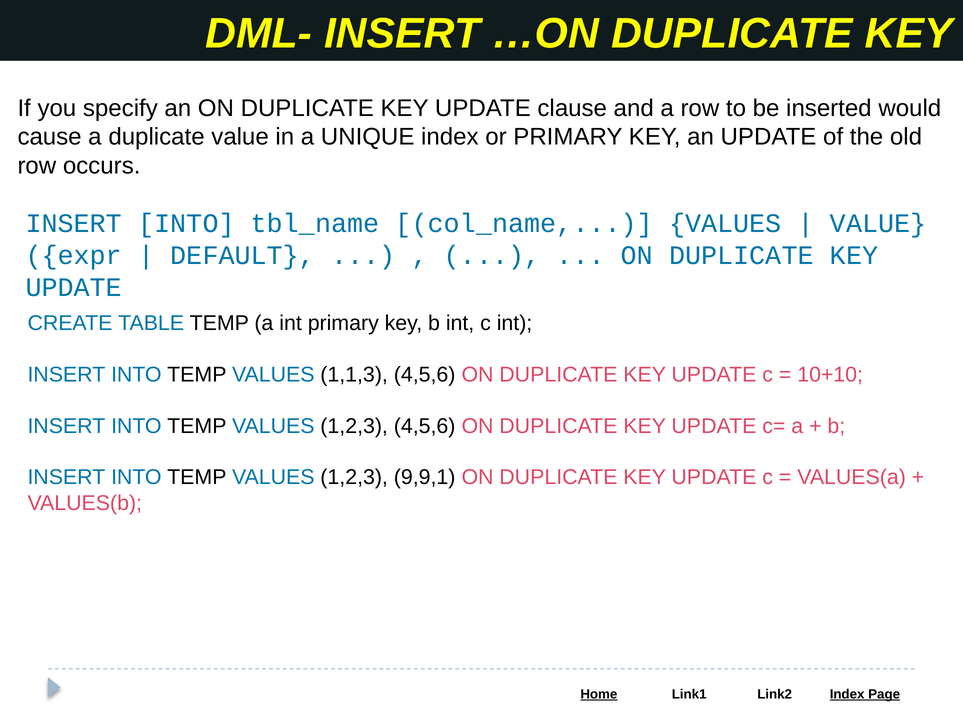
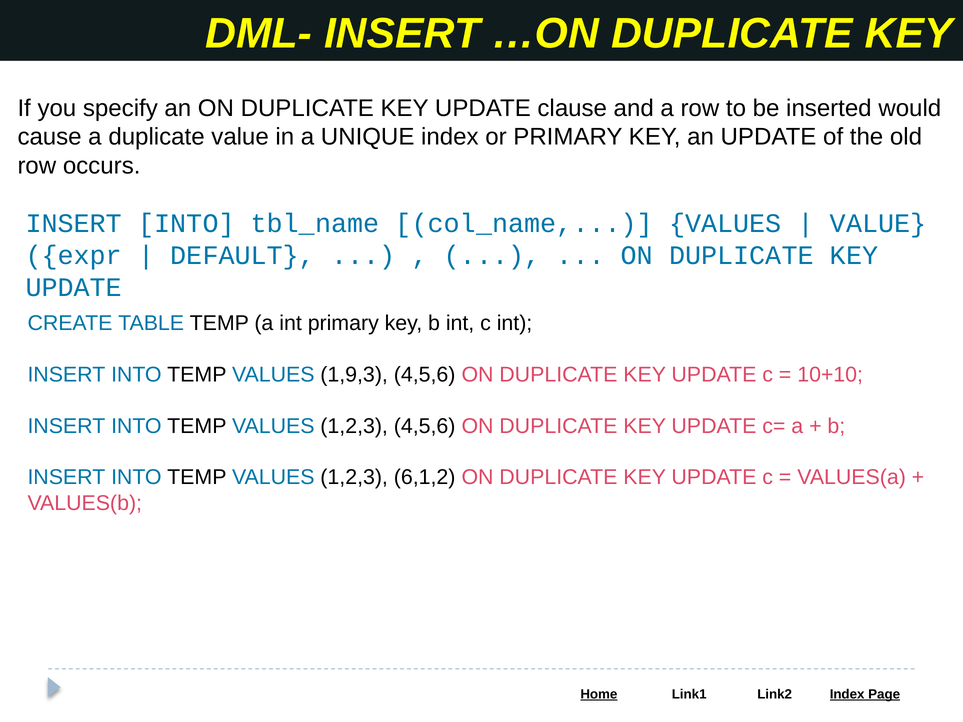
1,1,3: 1,1,3 -> 1,9,3
9,9,1: 9,9,1 -> 6,1,2
